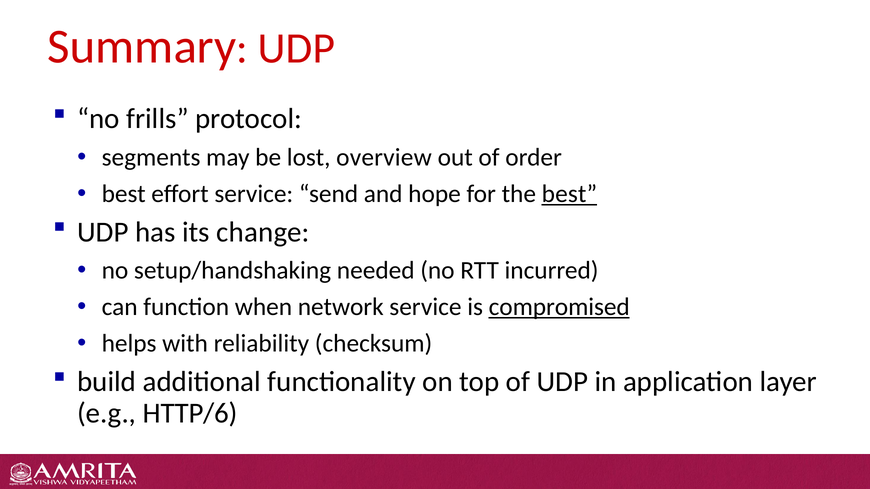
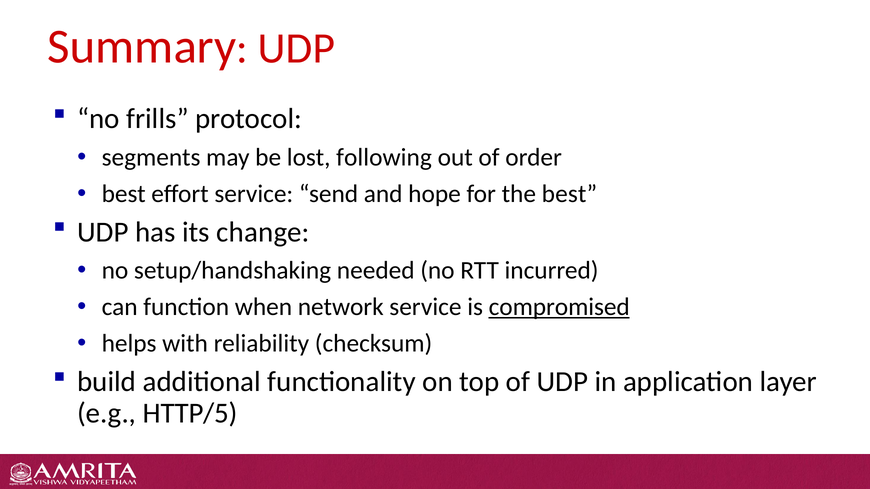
overview: overview -> following
best at (569, 194) underline: present -> none
HTTP/6: HTTP/6 -> HTTP/5
